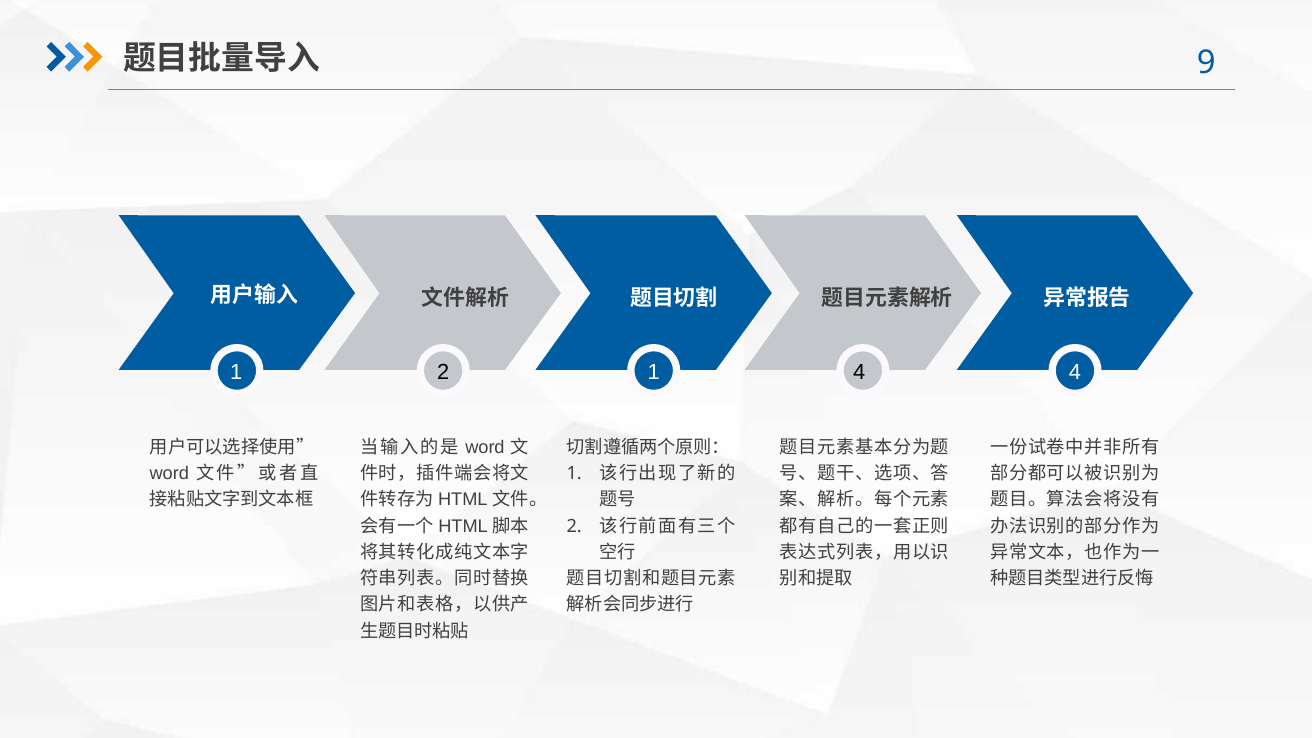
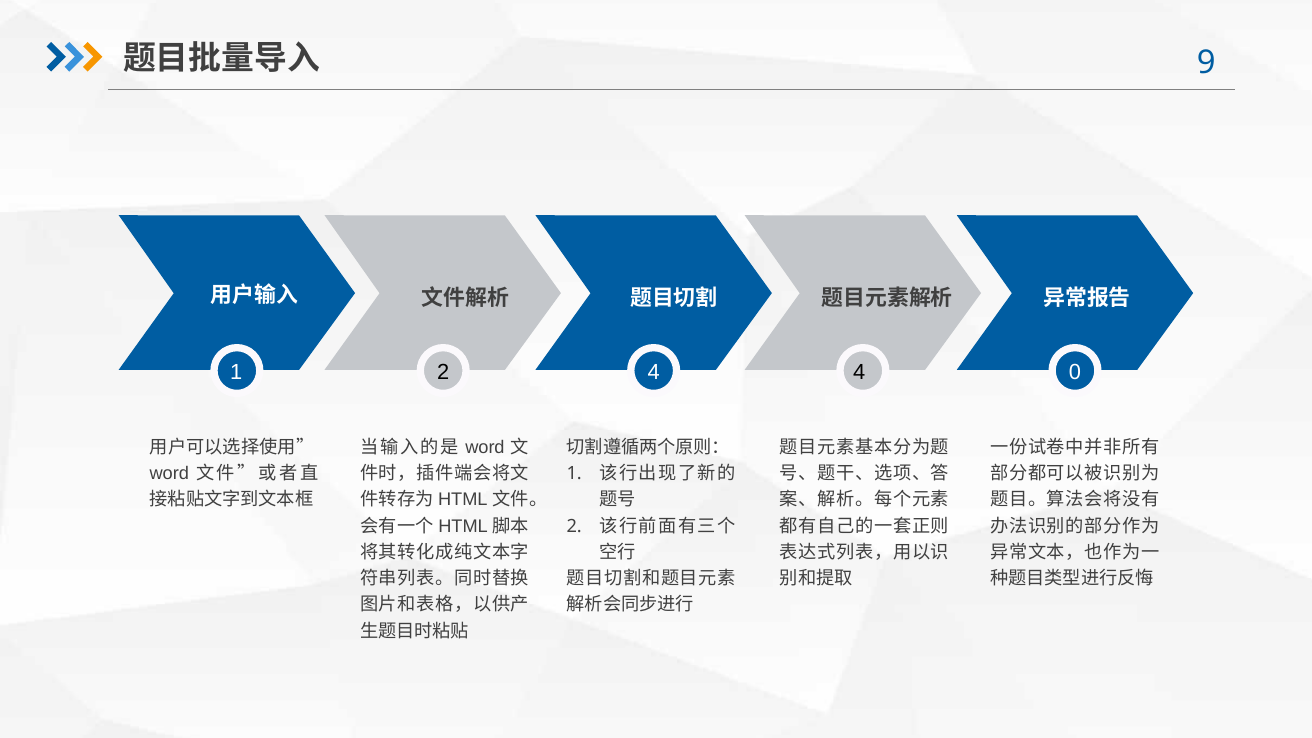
2 1: 1 -> 4
4 4: 4 -> 0
